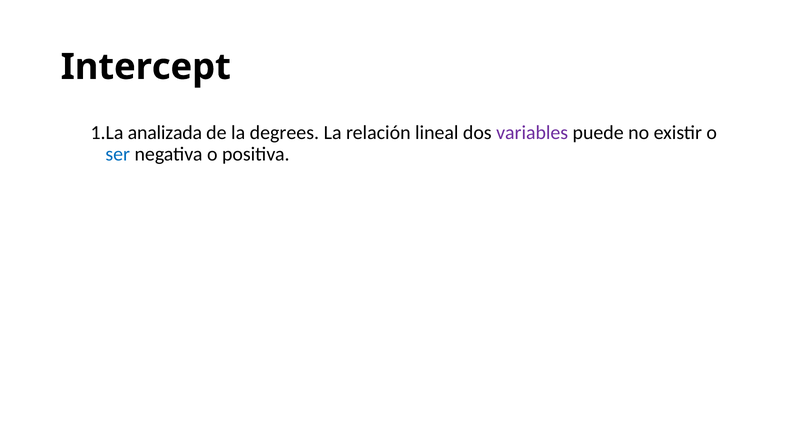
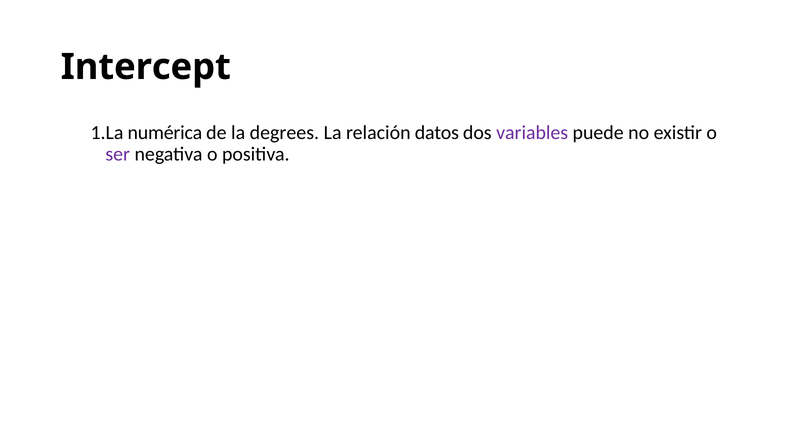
analizada: analizada -> numérica
lineal: lineal -> datos
ser colour: blue -> purple
